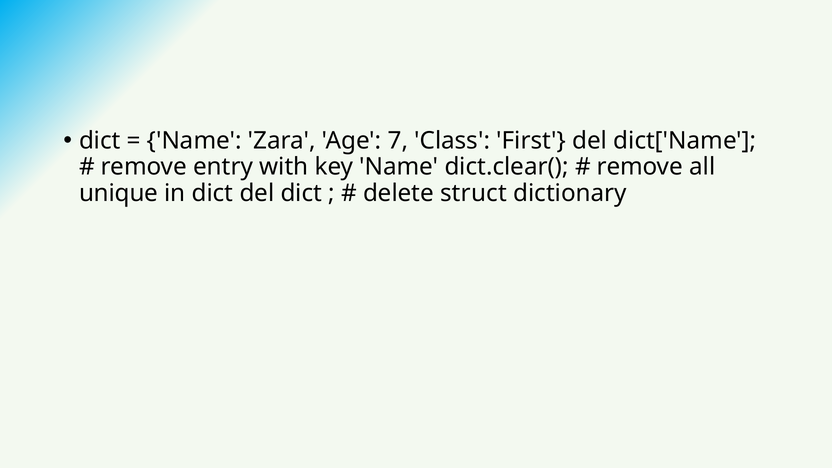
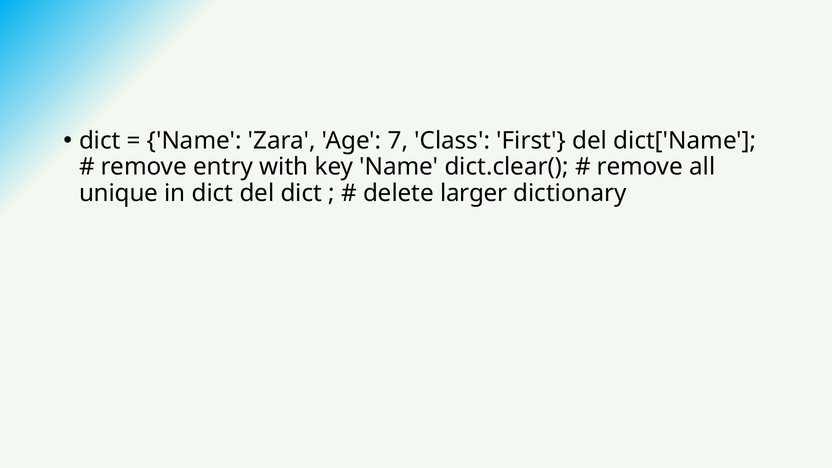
struct: struct -> larger
